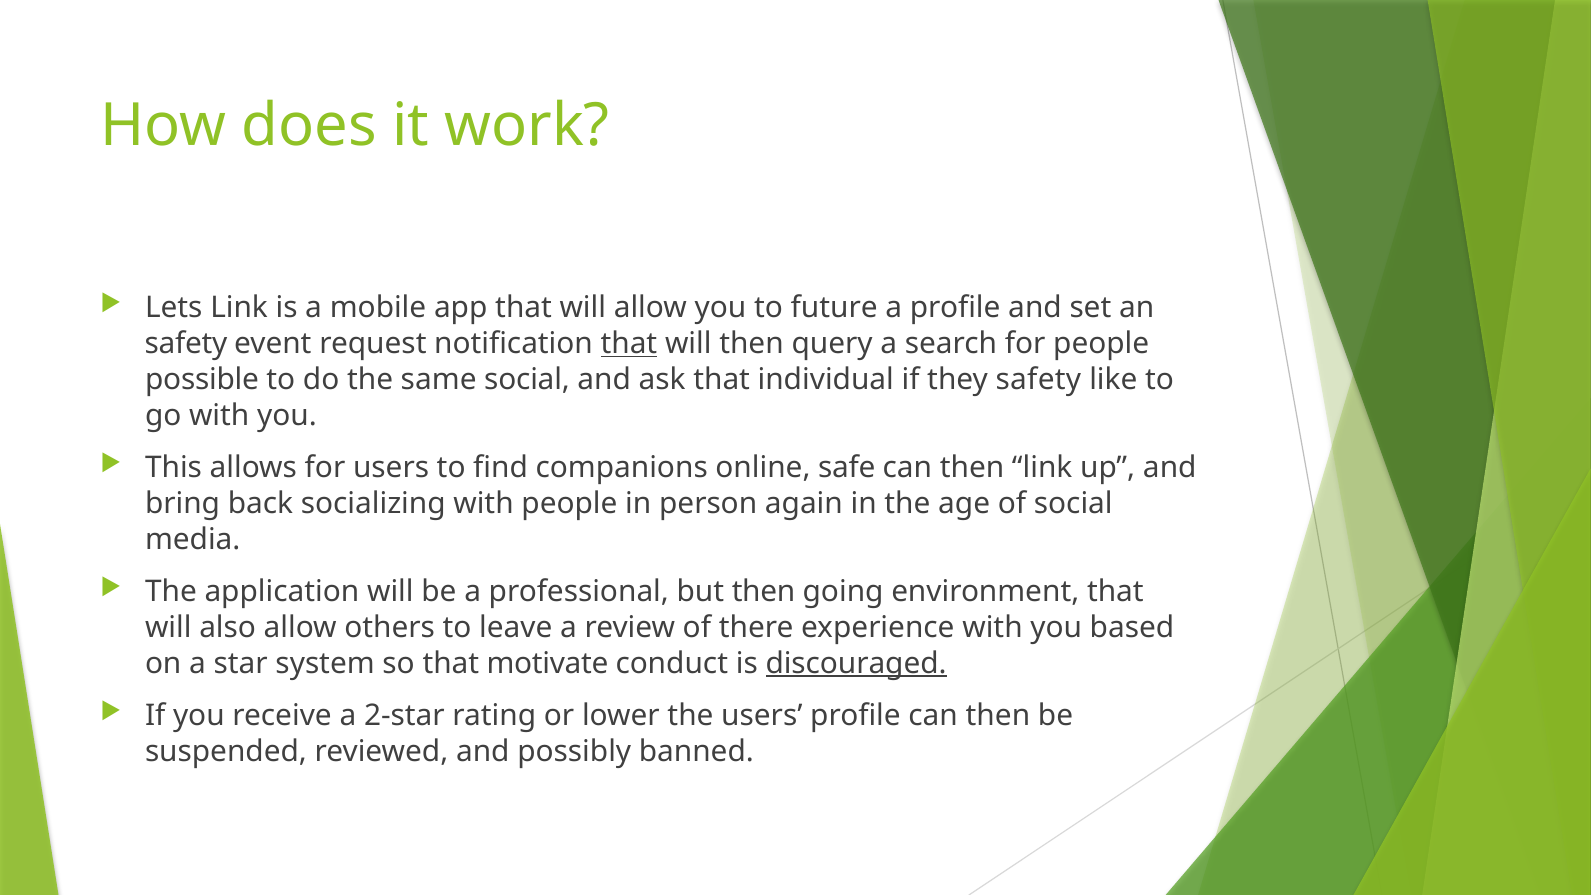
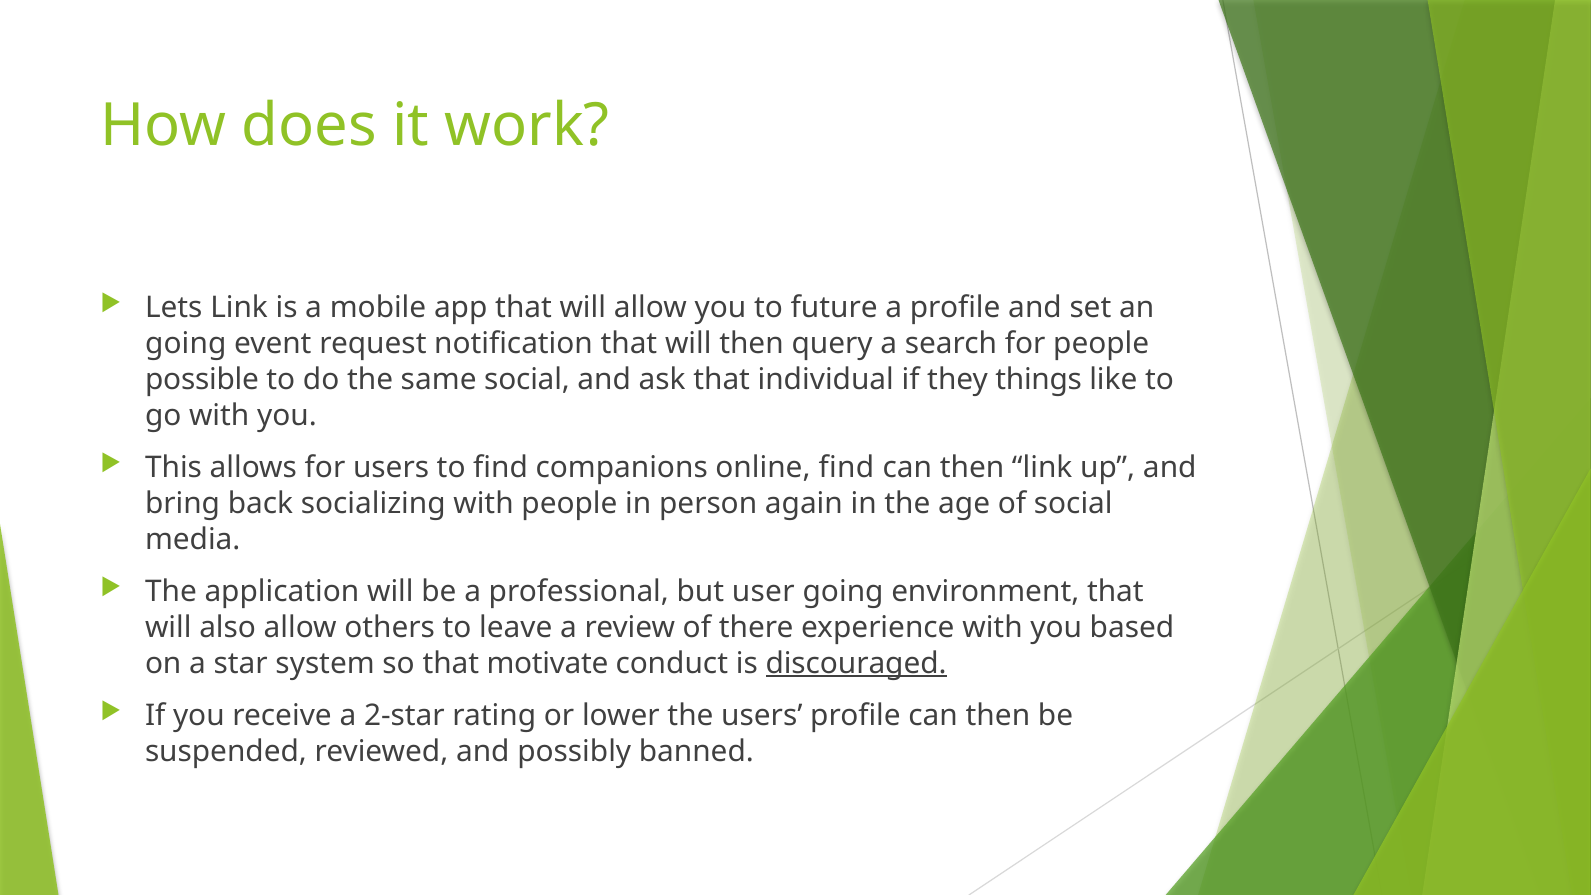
safety at (186, 344): safety -> going
that at (629, 344) underline: present -> none
they safety: safety -> things
online safe: safe -> find
but then: then -> user
